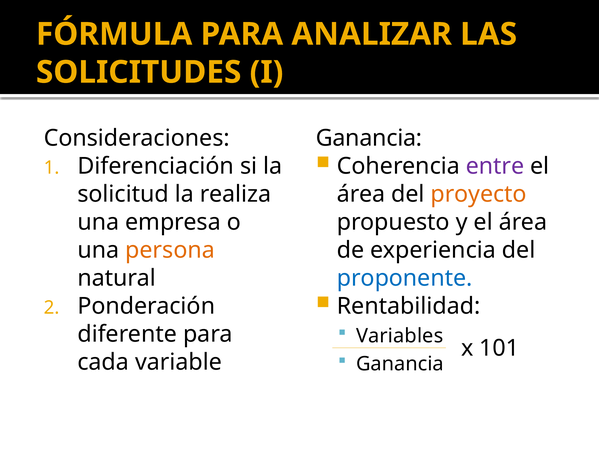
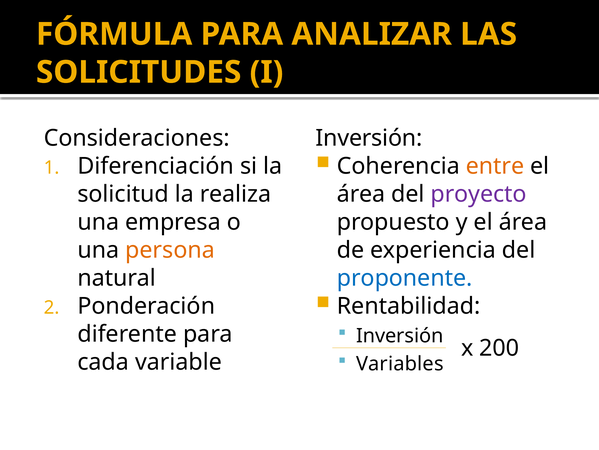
Ganancia at (369, 138): Ganancia -> Inversión
entre colour: purple -> orange
proyecto colour: orange -> purple
Variables at (400, 335): Variables -> Inversión
101: 101 -> 200
Ganancia at (400, 363): Ganancia -> Variables
